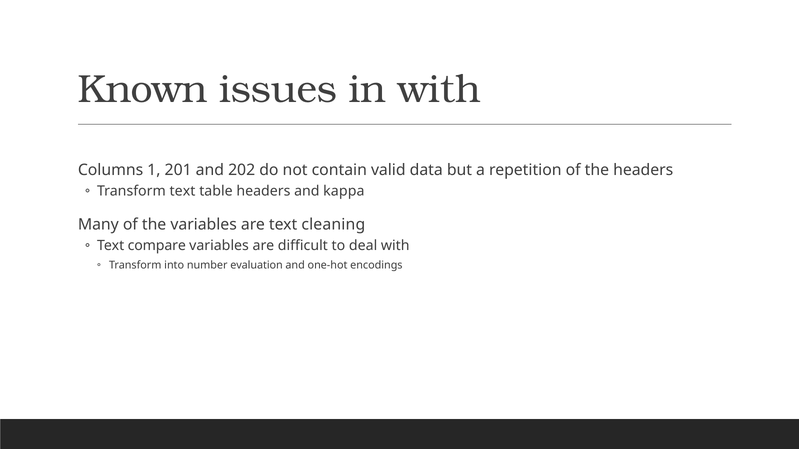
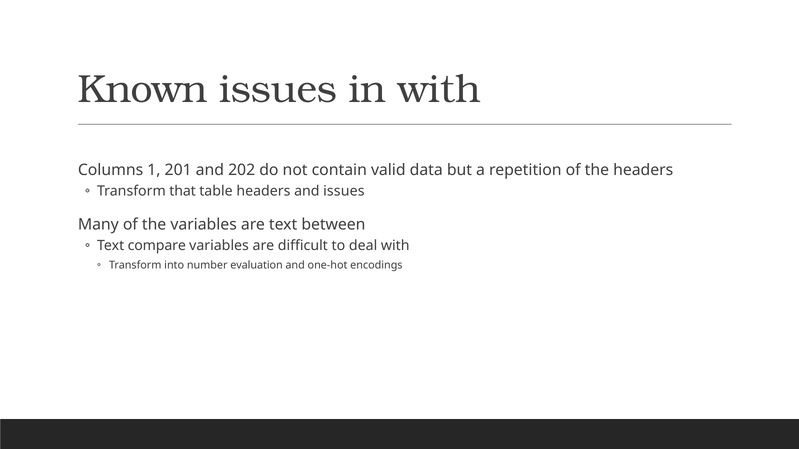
Transform text: text -> that
and kappa: kappa -> issues
cleaning: cleaning -> between
